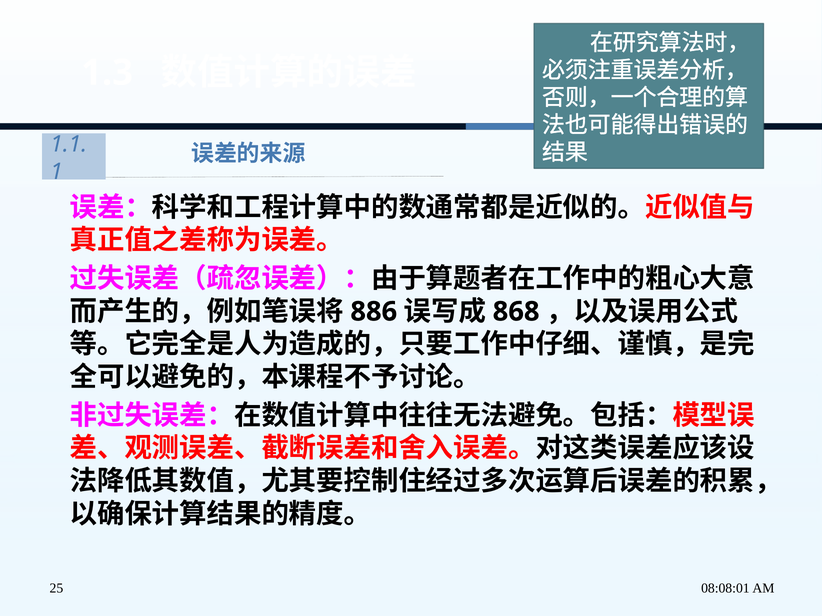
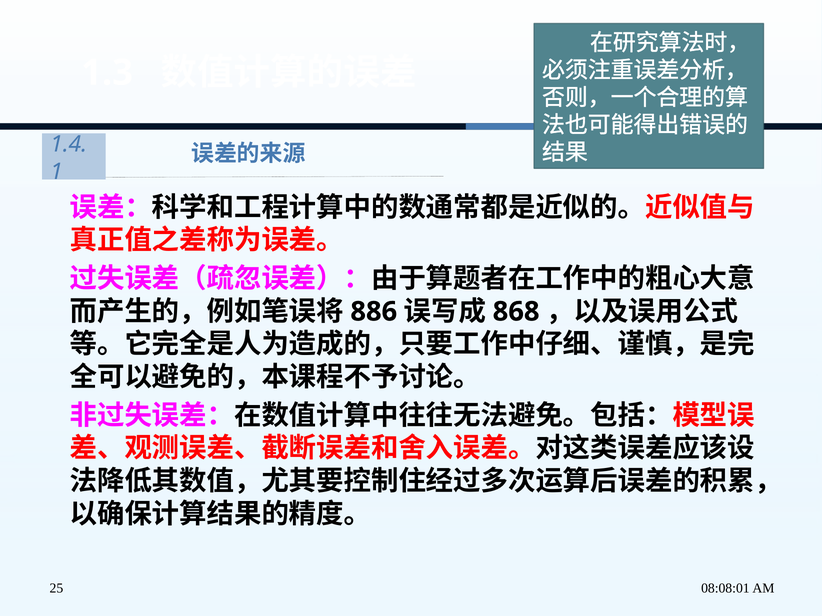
1.1: 1.1 -> 1.4
